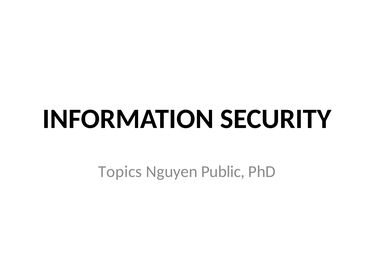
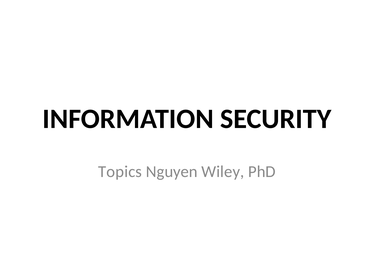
Public: Public -> Wiley
